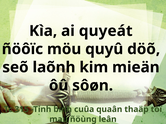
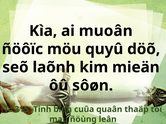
quyeát: quyeát -> muoân
